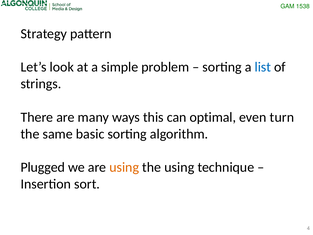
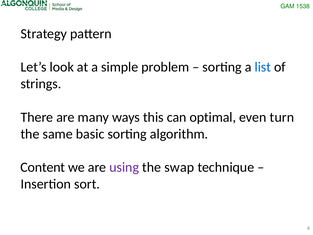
Plugged: Plugged -> Content
using at (124, 167) colour: orange -> purple
the using: using -> swap
